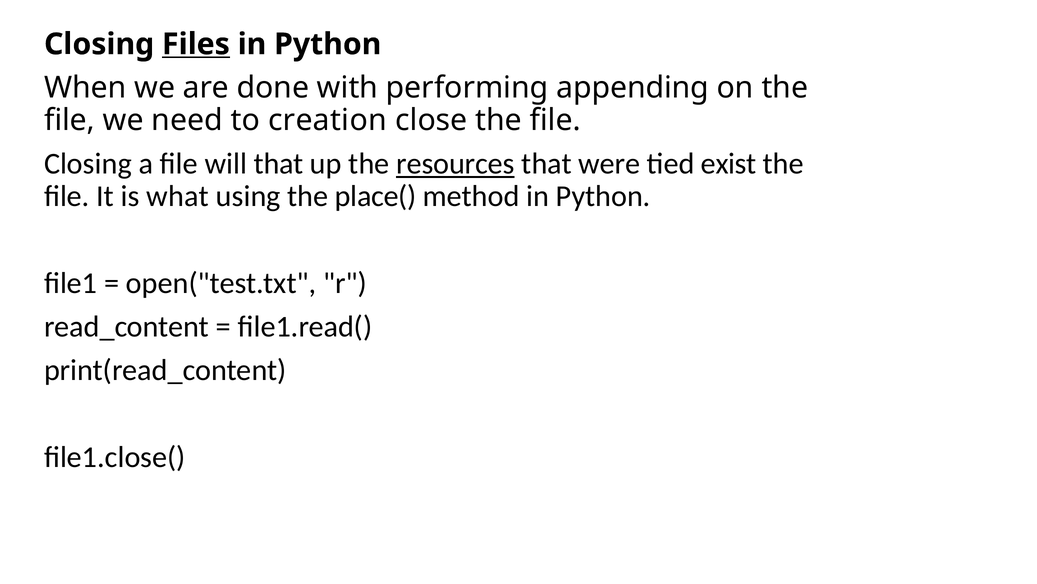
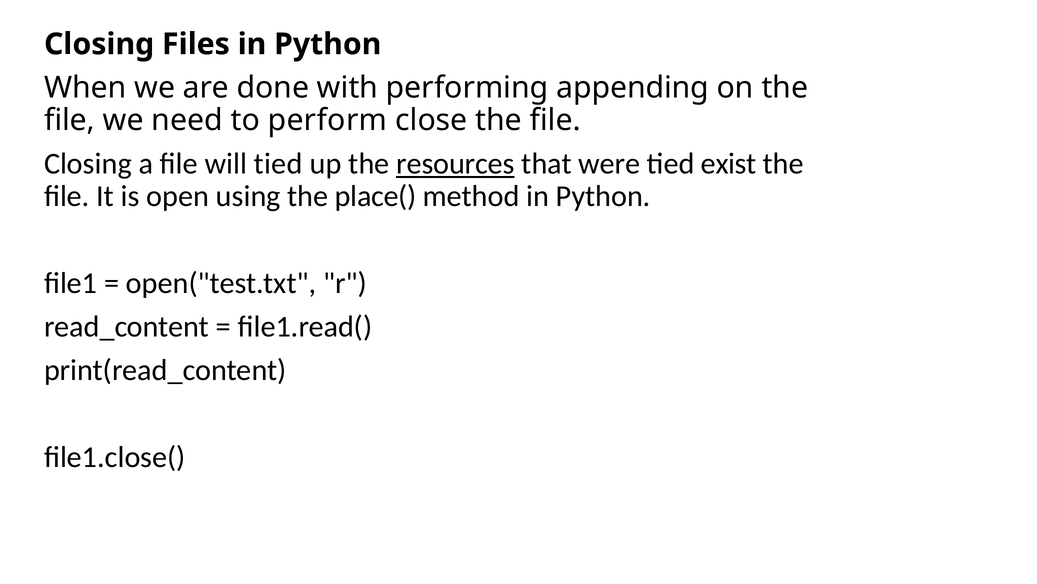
Files underline: present -> none
creation: creation -> perform
will that: that -> tied
what: what -> open
